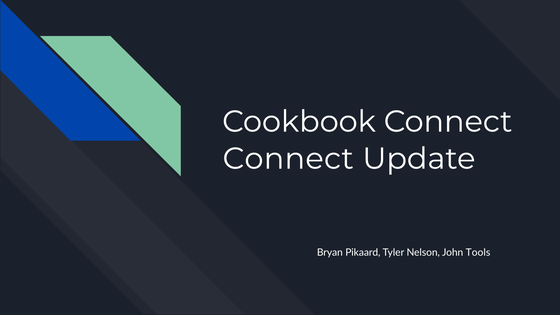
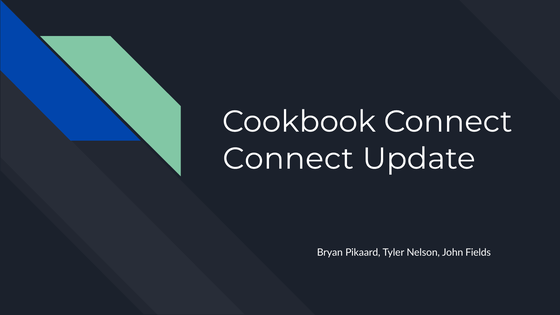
Tools: Tools -> Fields
